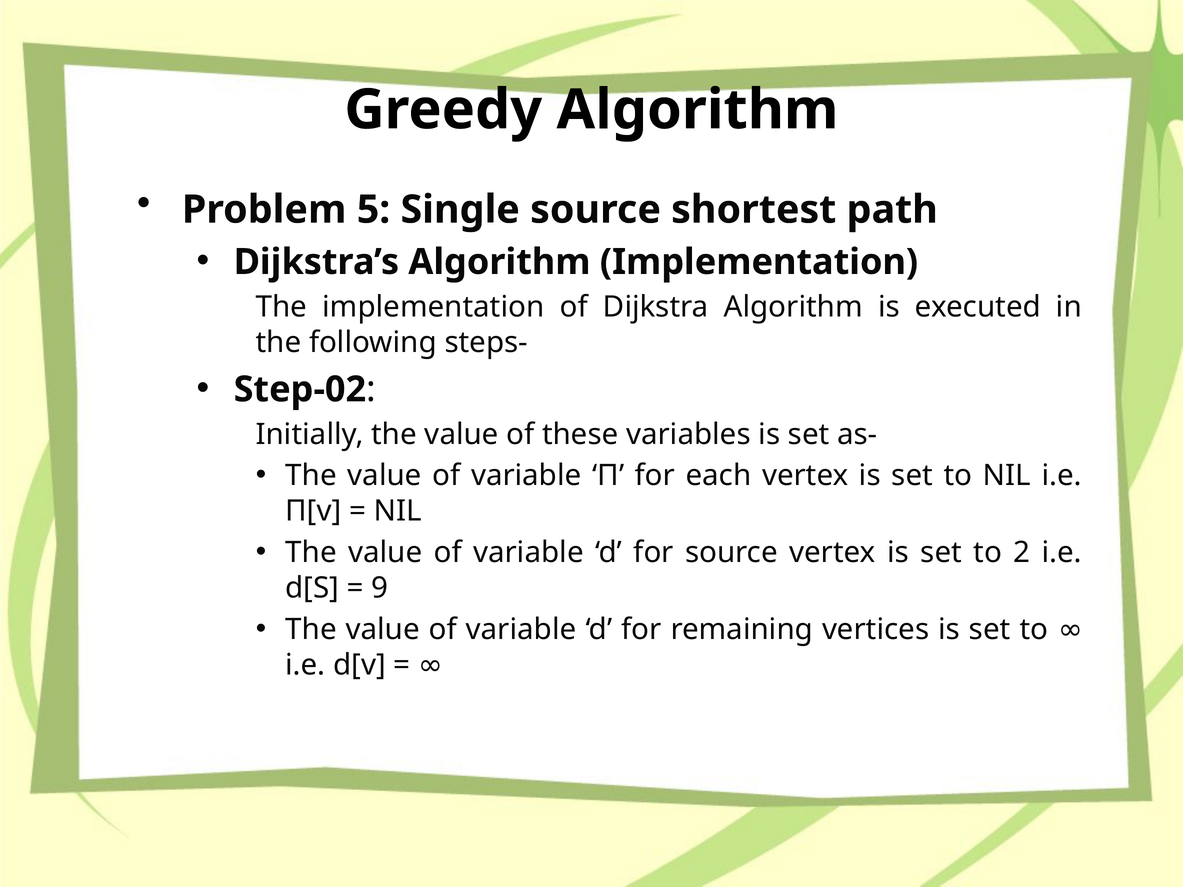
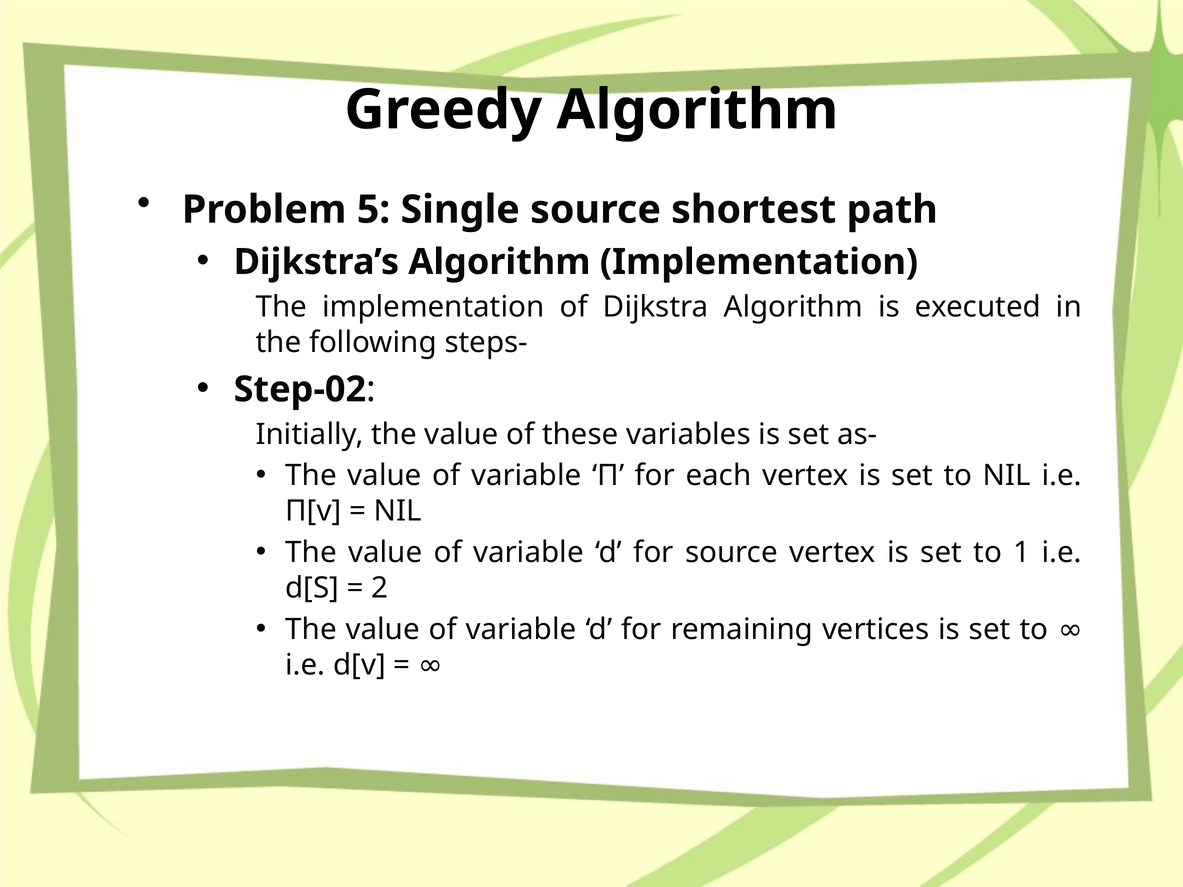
2: 2 -> 1
9: 9 -> 2
